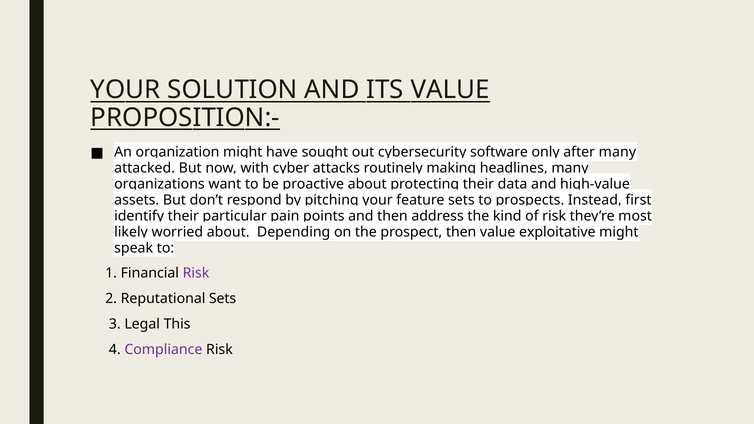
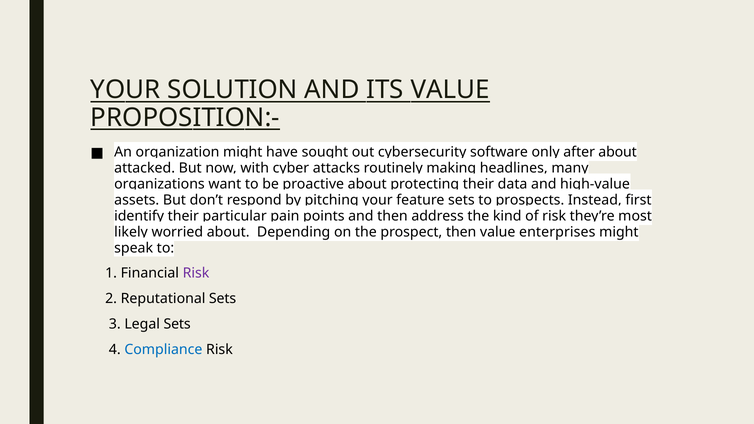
many at (617, 152): many -> about
exploitative: exploitative -> enterprises
Legal This: This -> Sets
Compliance colour: purple -> blue
